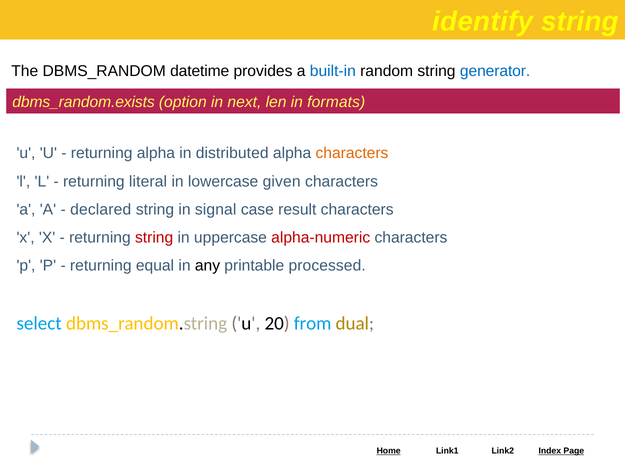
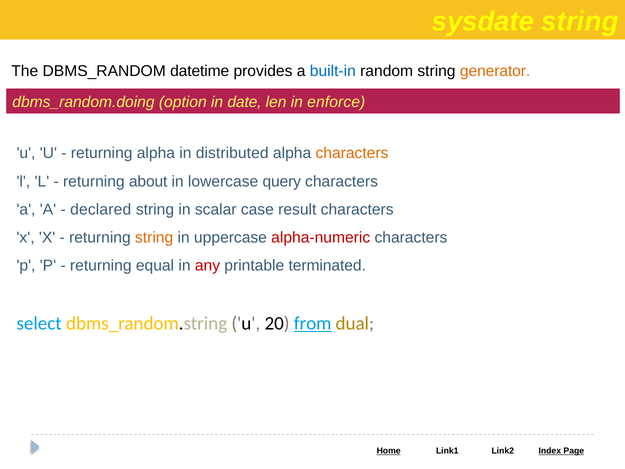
identify: identify -> sysdate
generator colour: blue -> orange
dbms_random.exists: dbms_random.exists -> dbms_random.doing
next: next -> date
formats: formats -> enforce
literal: literal -> about
given: given -> query
signal: signal -> scalar
string at (154, 238) colour: red -> orange
any colour: black -> red
processed: processed -> terminated
from underline: none -> present
